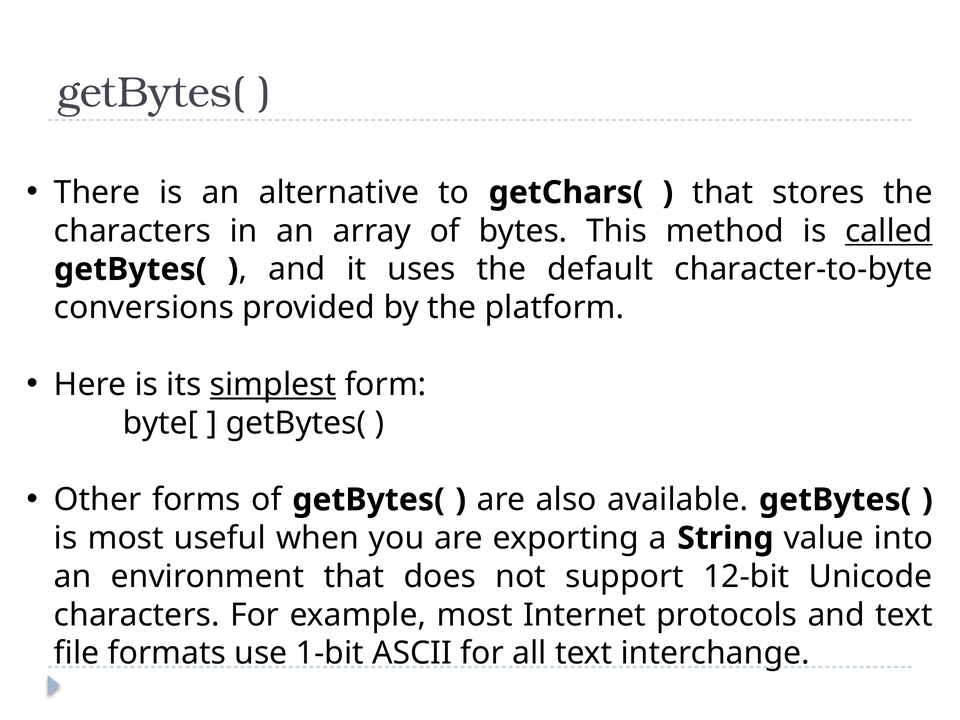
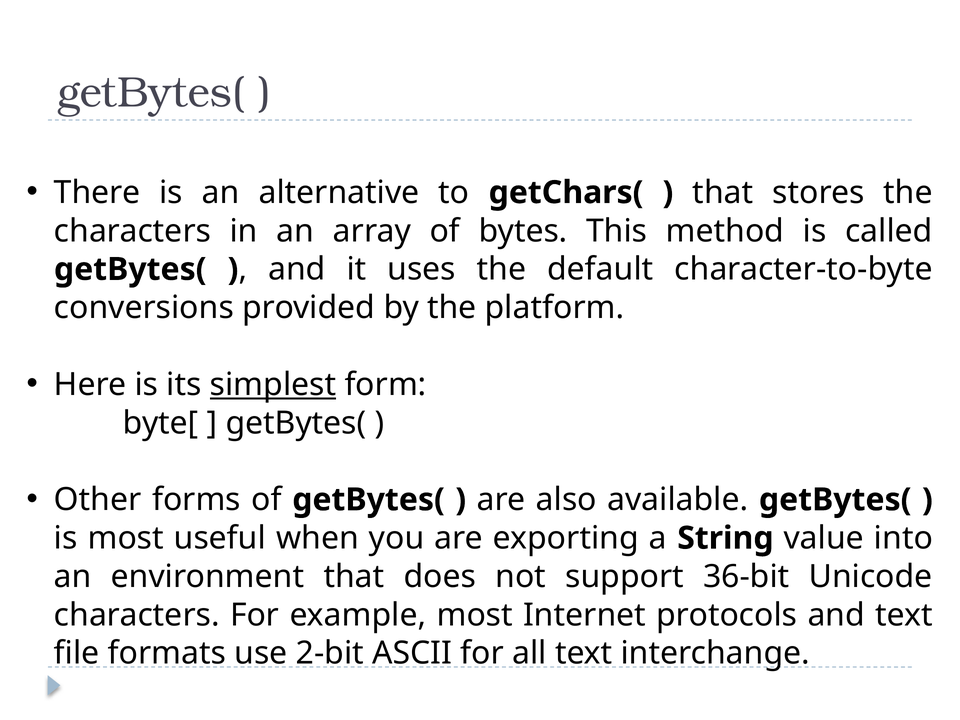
called underline: present -> none
12-bit: 12-bit -> 36-bit
1-bit: 1-bit -> 2-bit
